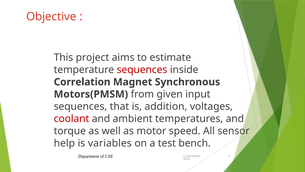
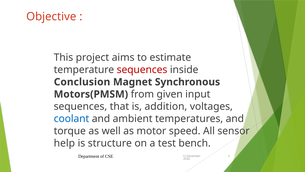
Correlation: Correlation -> Conclusion
coolant colour: red -> blue
variables: variables -> structure
